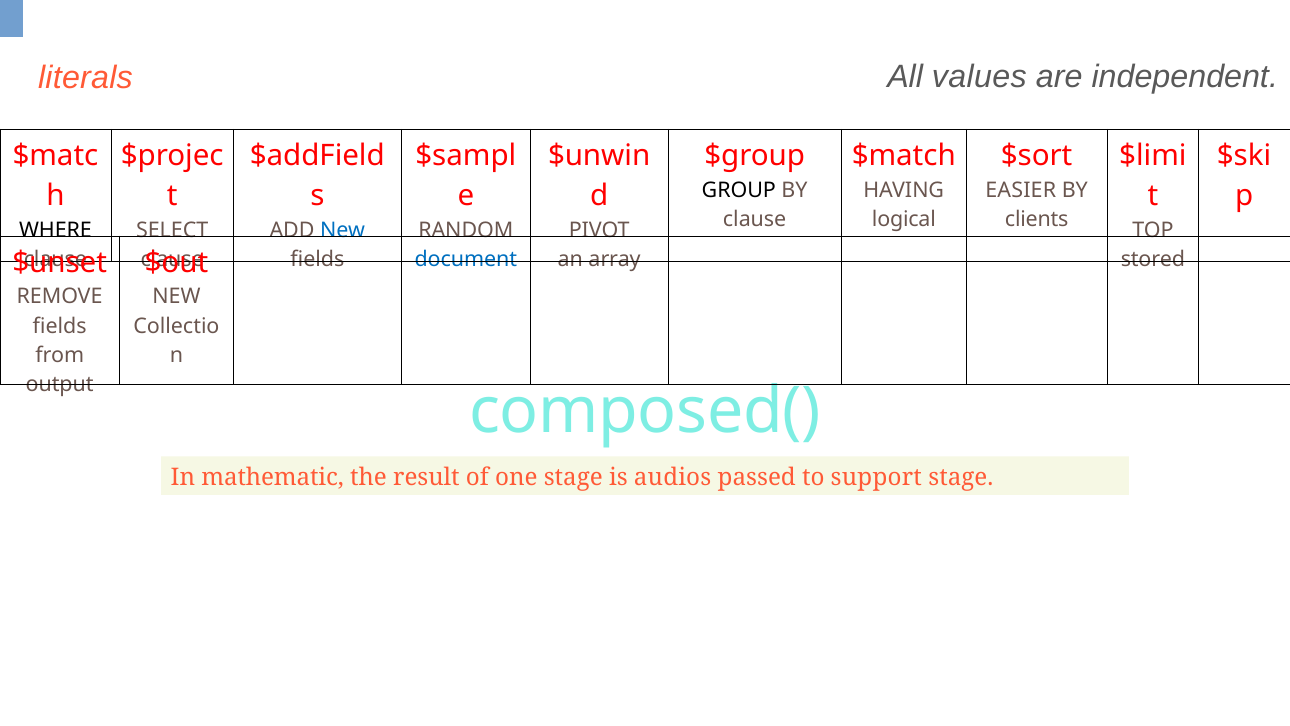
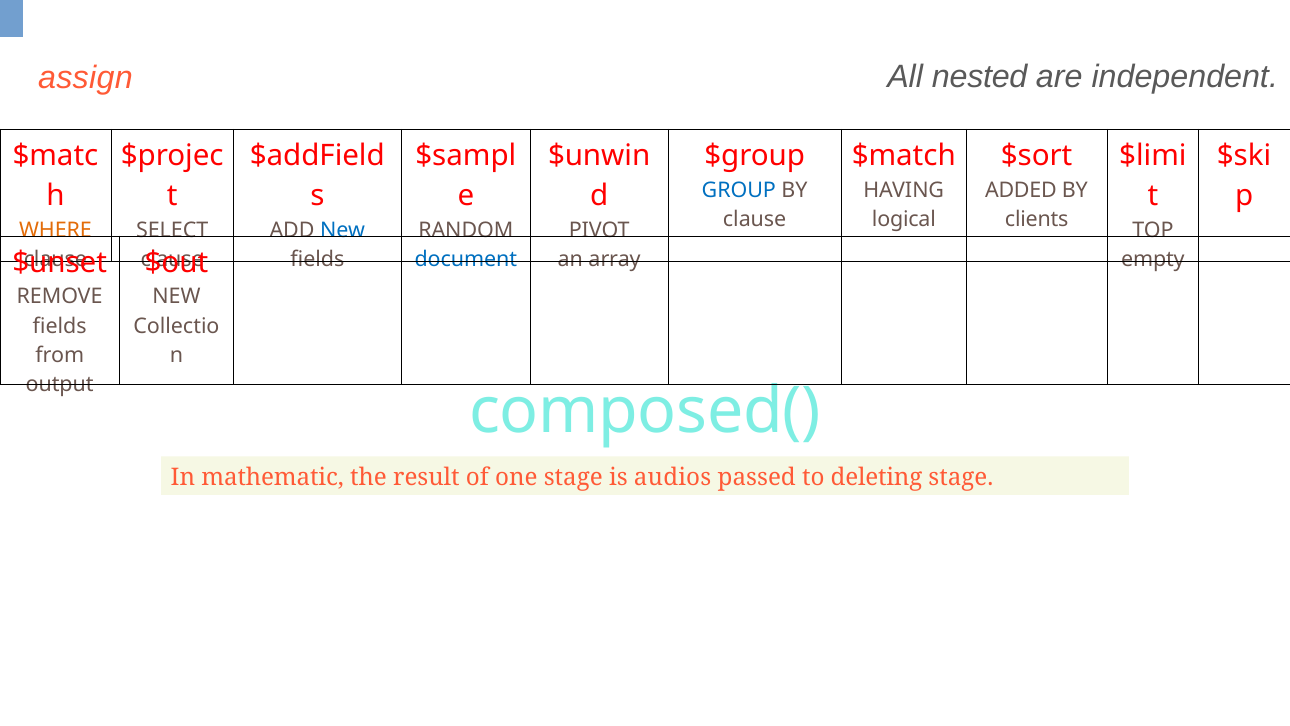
values: values -> nested
literals: literals -> assign
GROUP colour: black -> blue
EASIER: EASIER -> ADDED
WHERE colour: black -> orange
stored: stored -> empty
support: support -> deleting
